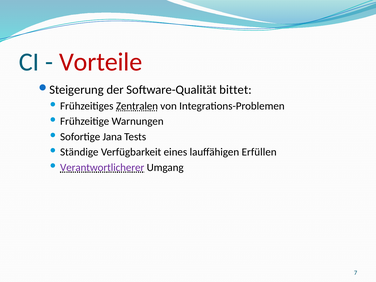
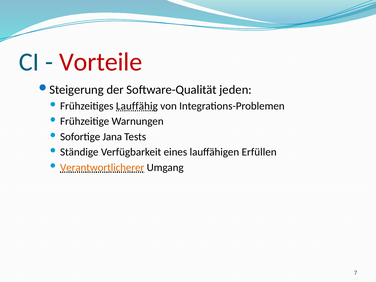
bittet: bittet -> jeden
Zentralen: Zentralen -> Lauffähig
Verantwortlicherer colour: purple -> orange
